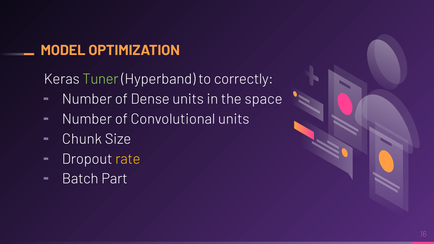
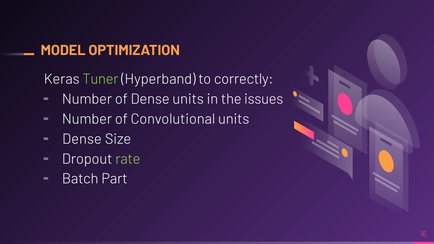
space: space -> issues
Chunk at (82, 139): Chunk -> Dense
rate colour: yellow -> light green
